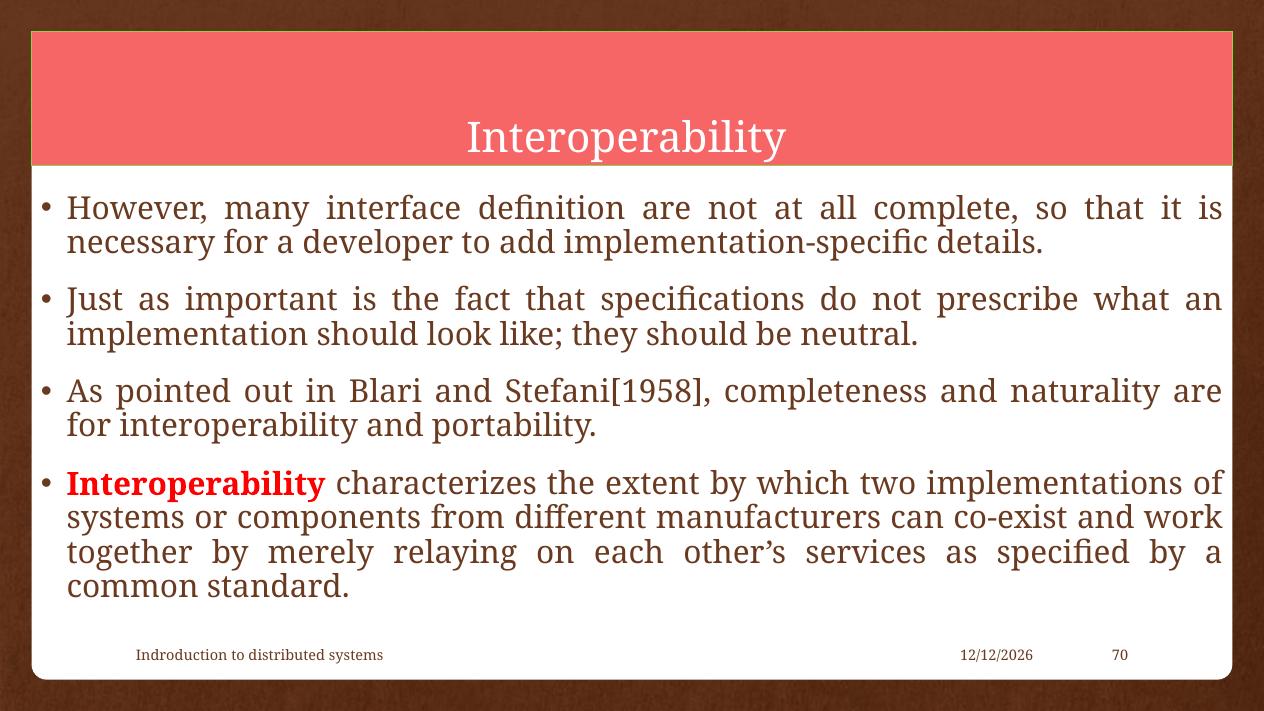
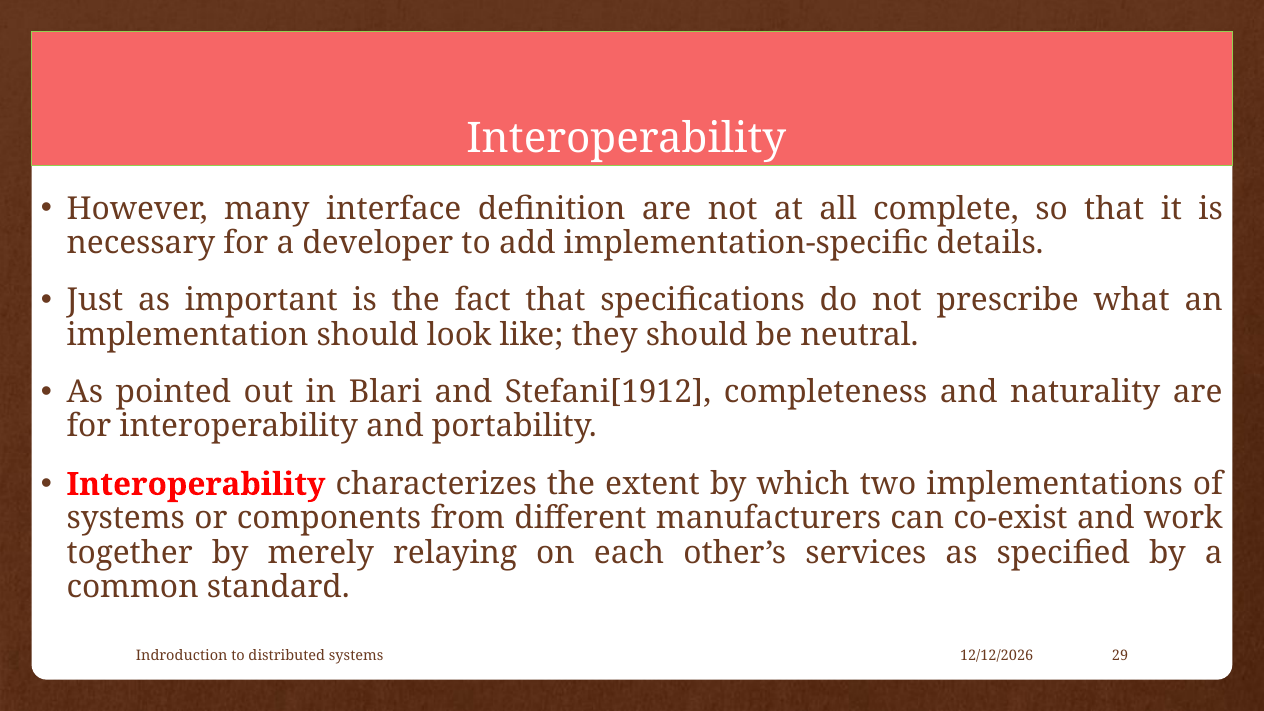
Stefani[1958: Stefani[1958 -> Stefani[1912
70: 70 -> 29
